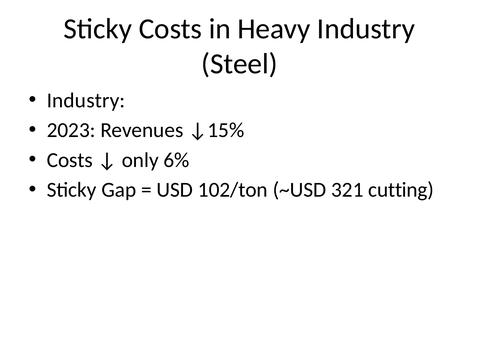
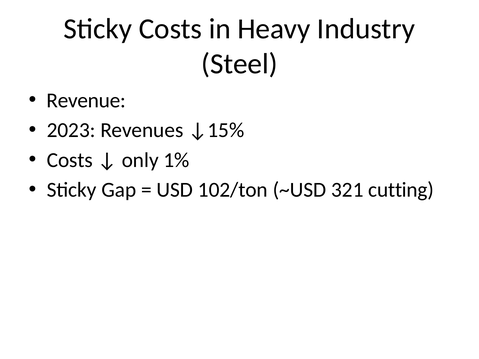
Industry at (86, 100): Industry -> Revenue
6%: 6% -> 1%
